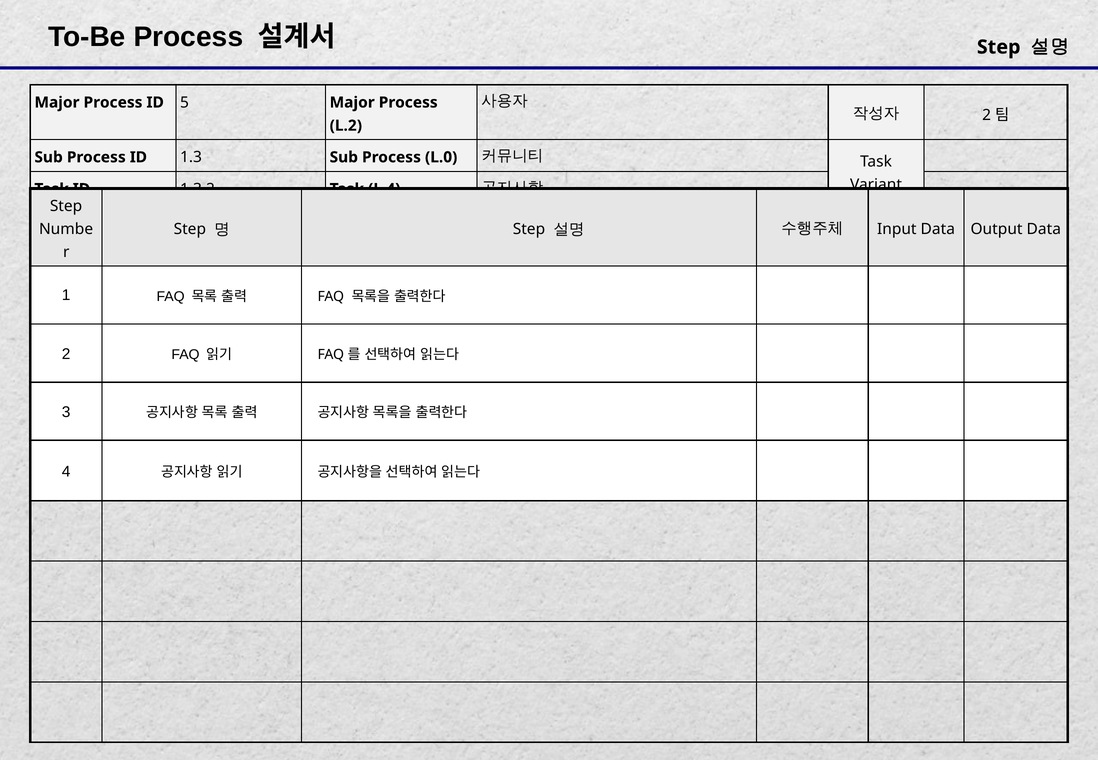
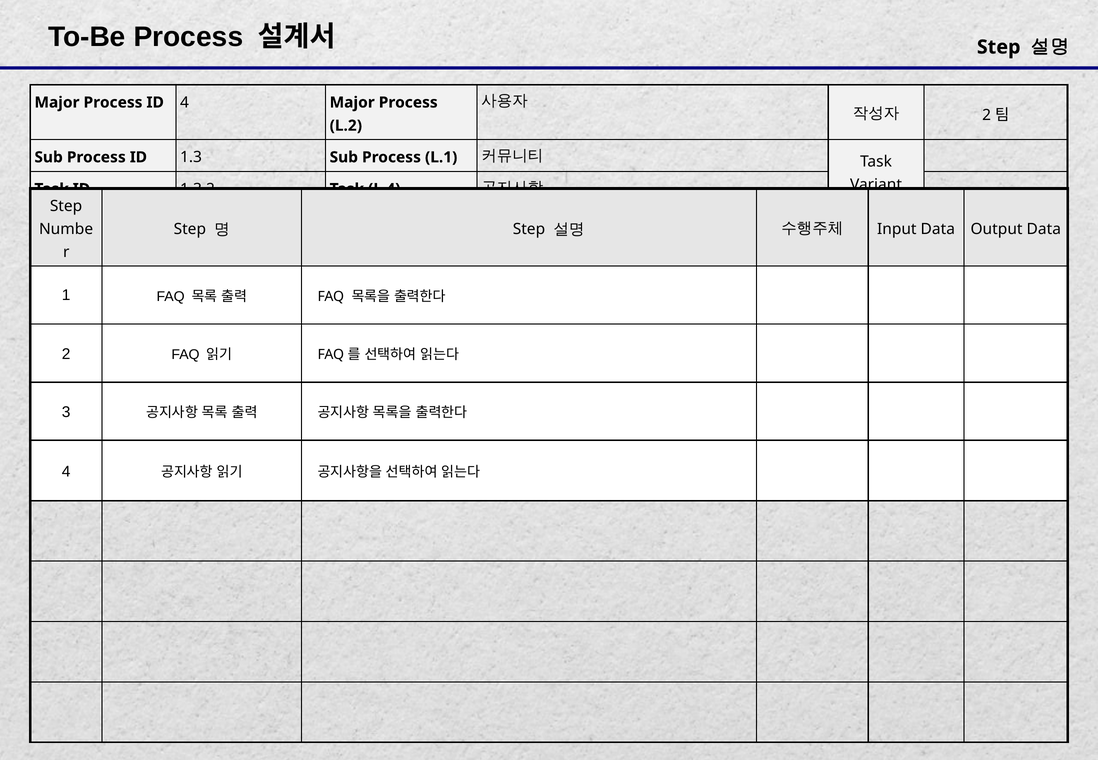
ID 5: 5 -> 4
L.0: L.0 -> L.1
